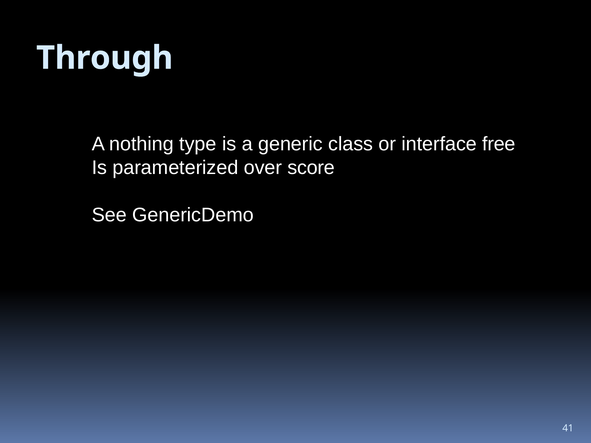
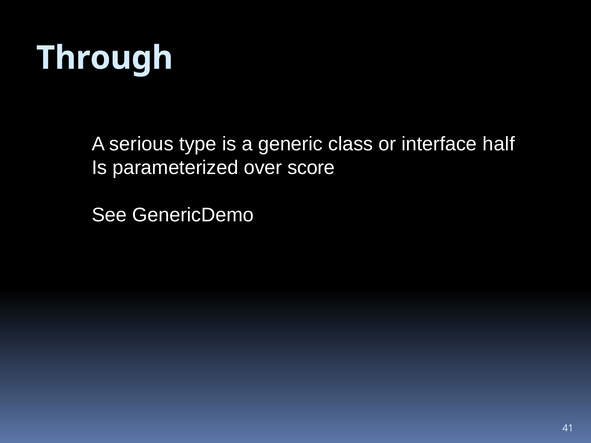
nothing: nothing -> serious
free: free -> half
